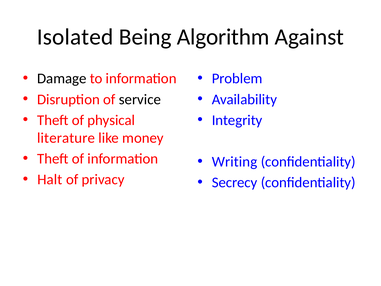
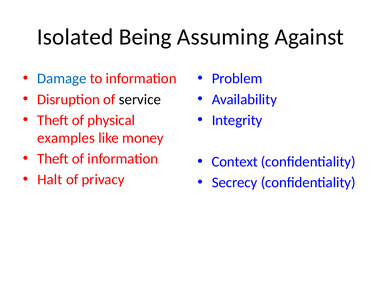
Algorithm: Algorithm -> Assuming
Damage colour: black -> blue
literature: literature -> examples
Writing: Writing -> Context
